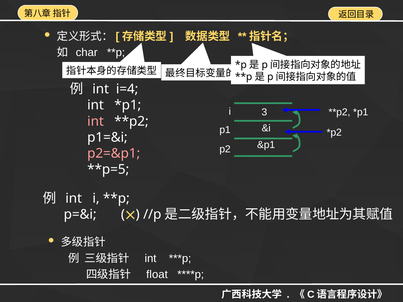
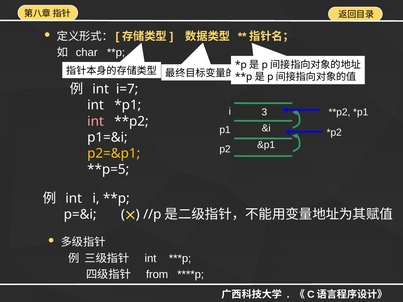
i=4: i=4 -> i=7
p2=&p1 colour: pink -> yellow
float: float -> from
